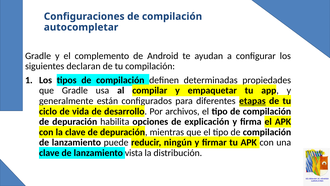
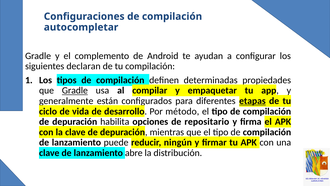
Gradle at (75, 90) underline: none -> present
archivos: archivos -> método
explicación: explicación -> repositario
vista: vista -> abre
